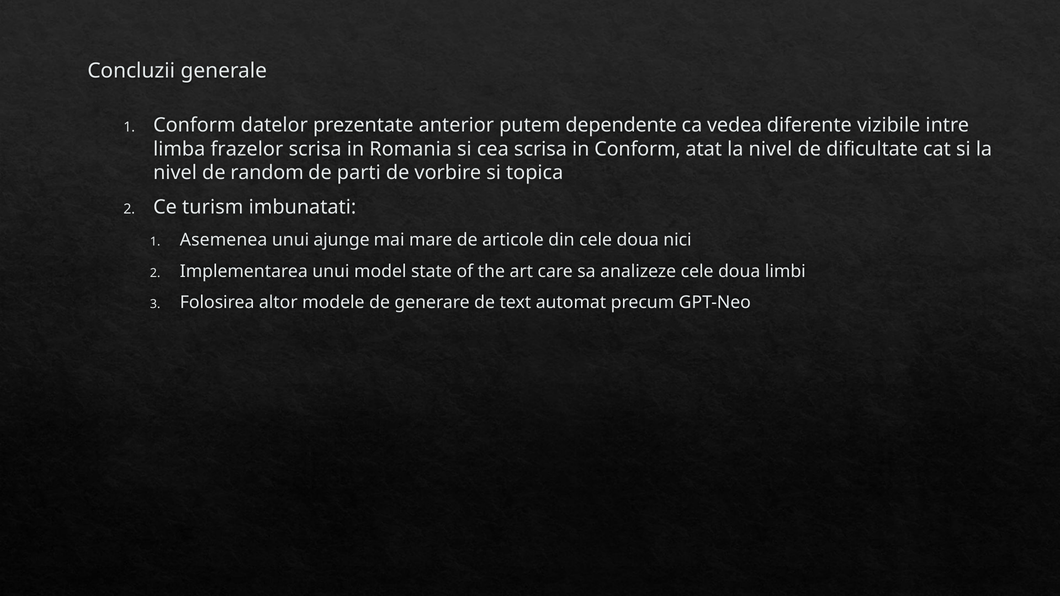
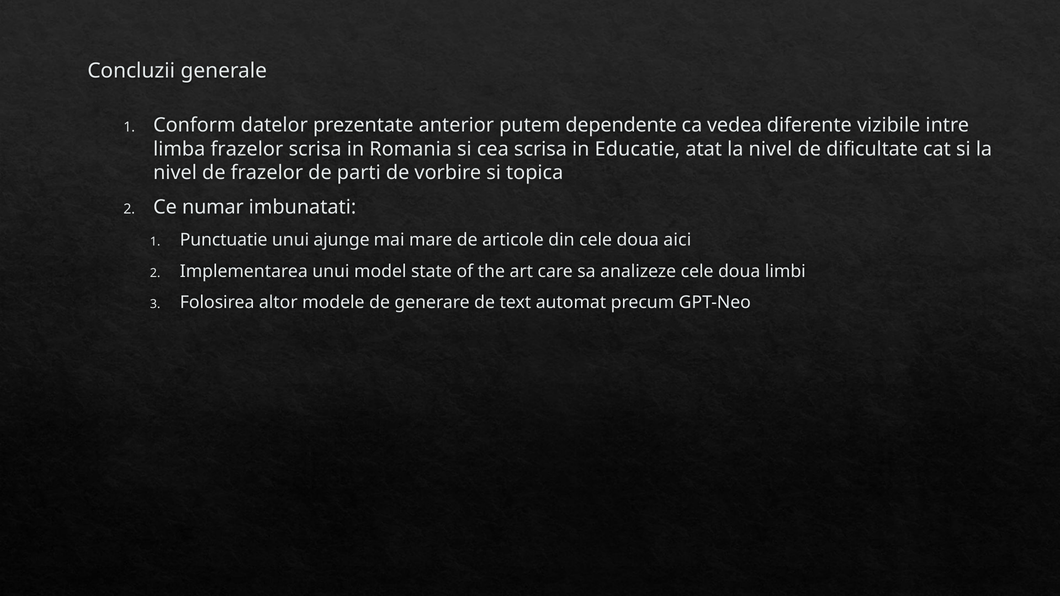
in Conform: Conform -> Educatie
de random: random -> frazelor
turism: turism -> numar
Asemenea: Asemenea -> Punctuatie
nici: nici -> aici
